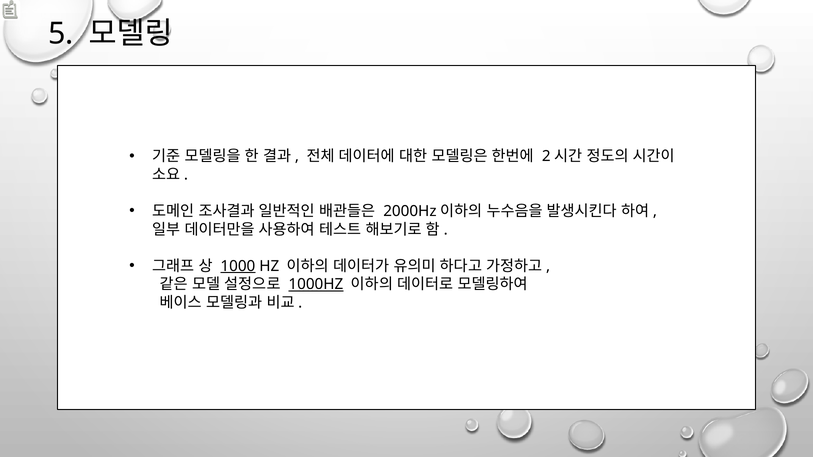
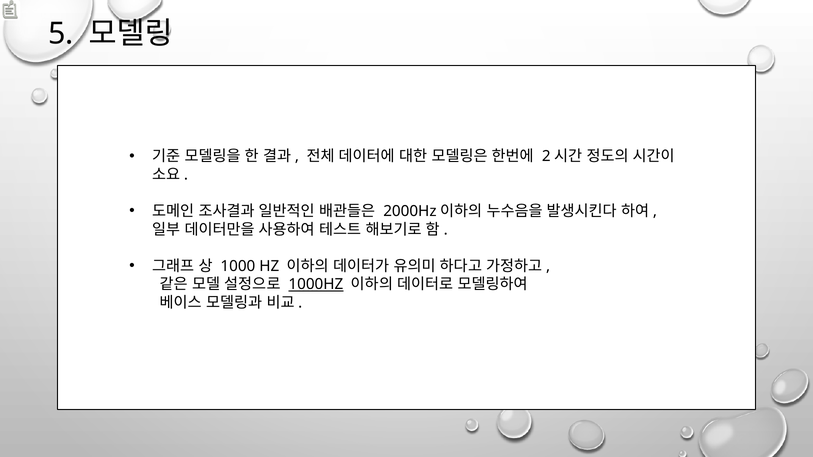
1000 underline: present -> none
